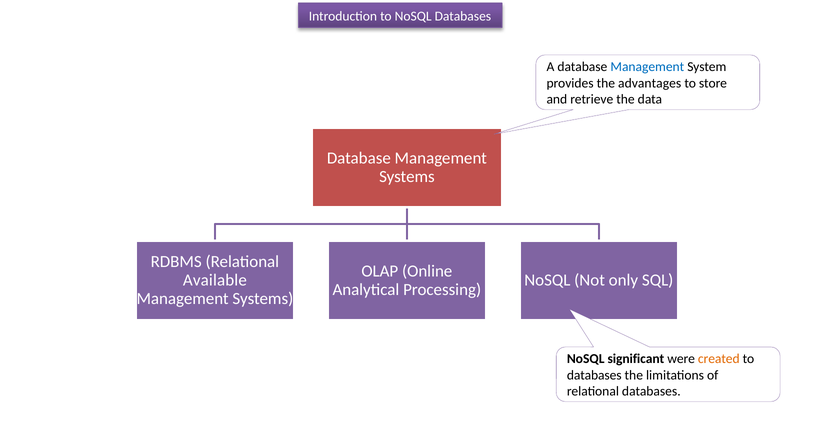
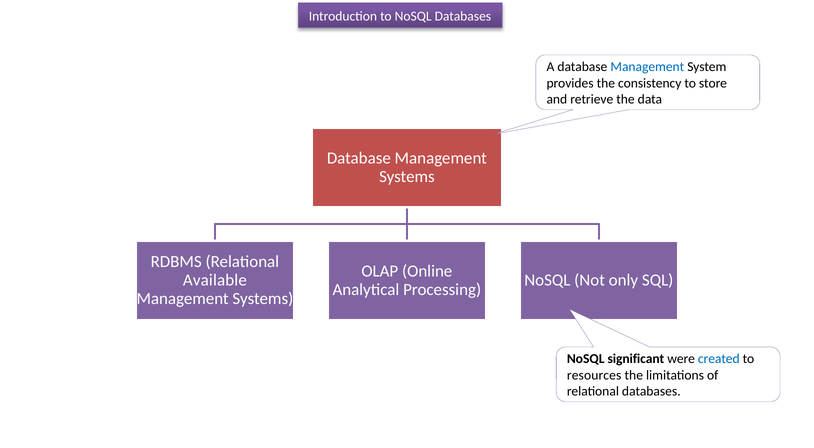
advantages: advantages -> consistency
created colour: orange -> blue
databases at (594, 375): databases -> resources
